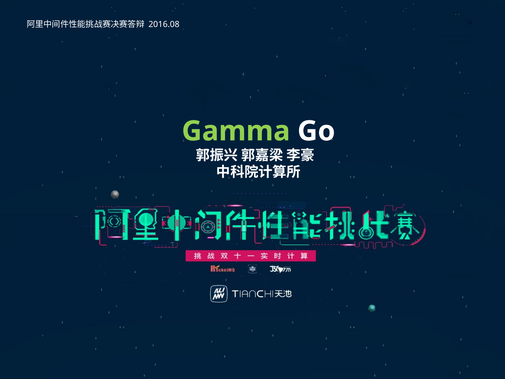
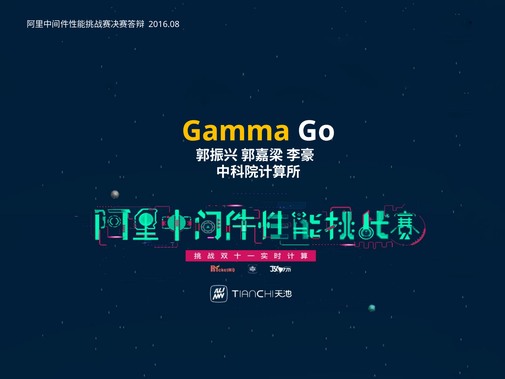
Gamma colour: light green -> yellow
